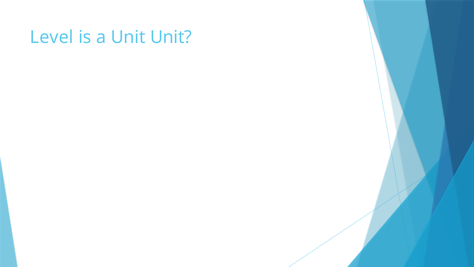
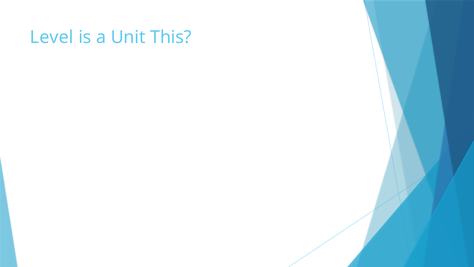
Unit Unit: Unit -> This
